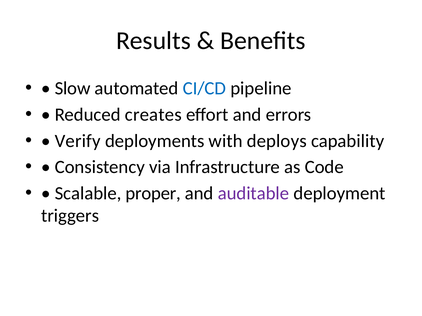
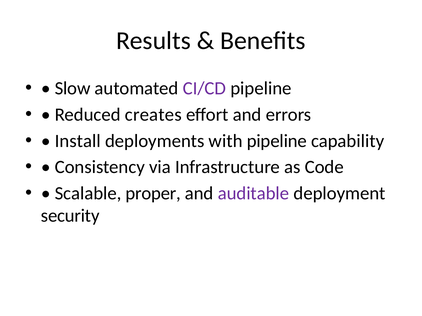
CI/CD colour: blue -> purple
Verify: Verify -> Install
with deploys: deploys -> pipeline
triggers: triggers -> security
